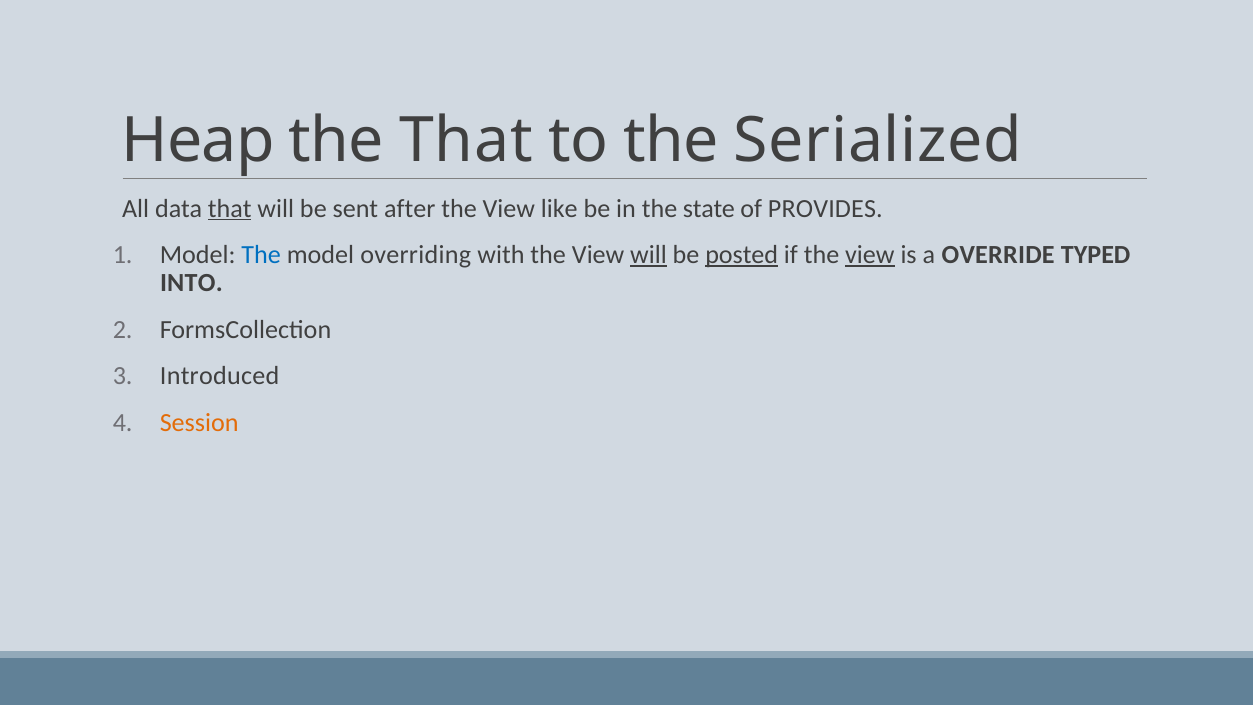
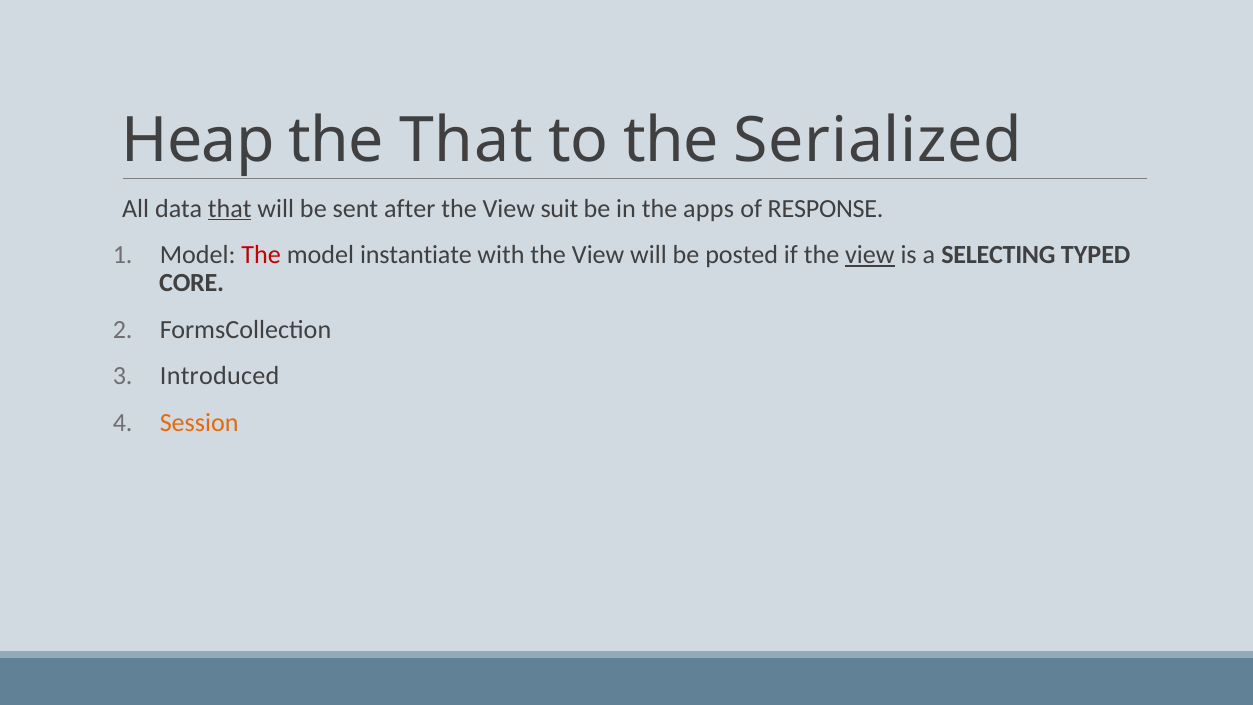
like: like -> suit
state: state -> apps
PROVIDES: PROVIDES -> RESPONSE
The at (261, 255) colour: blue -> red
overriding: overriding -> instantiate
will at (648, 255) underline: present -> none
posted underline: present -> none
OVERRIDE: OVERRIDE -> SELECTING
INTO: INTO -> CORE
